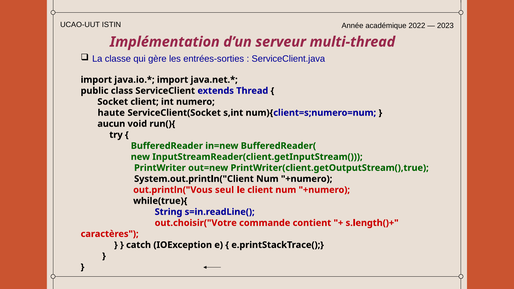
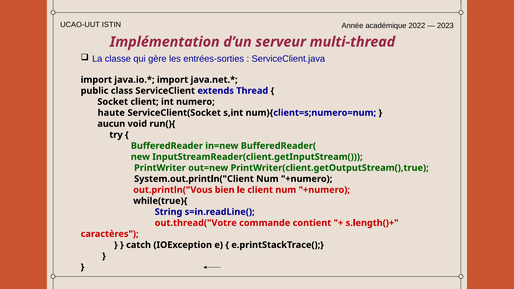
seul: seul -> bien
out.choisir("Votre: out.choisir("Votre -> out.thread("Votre
